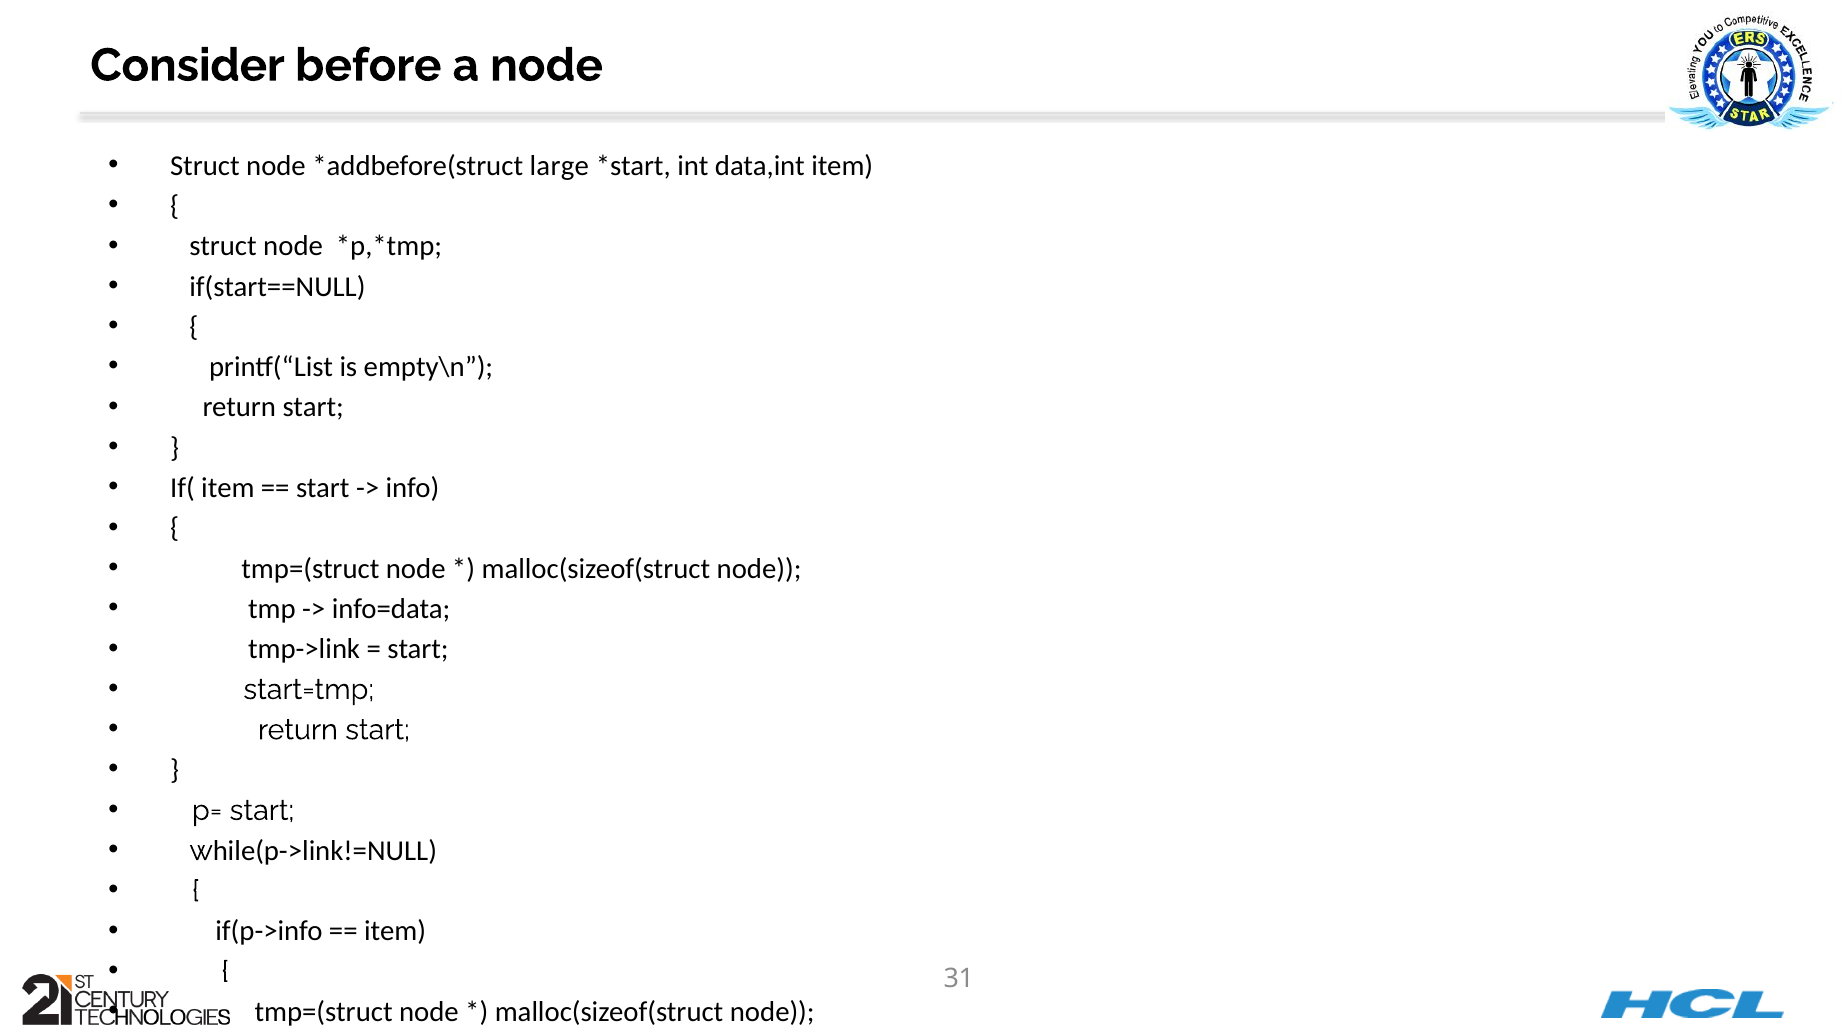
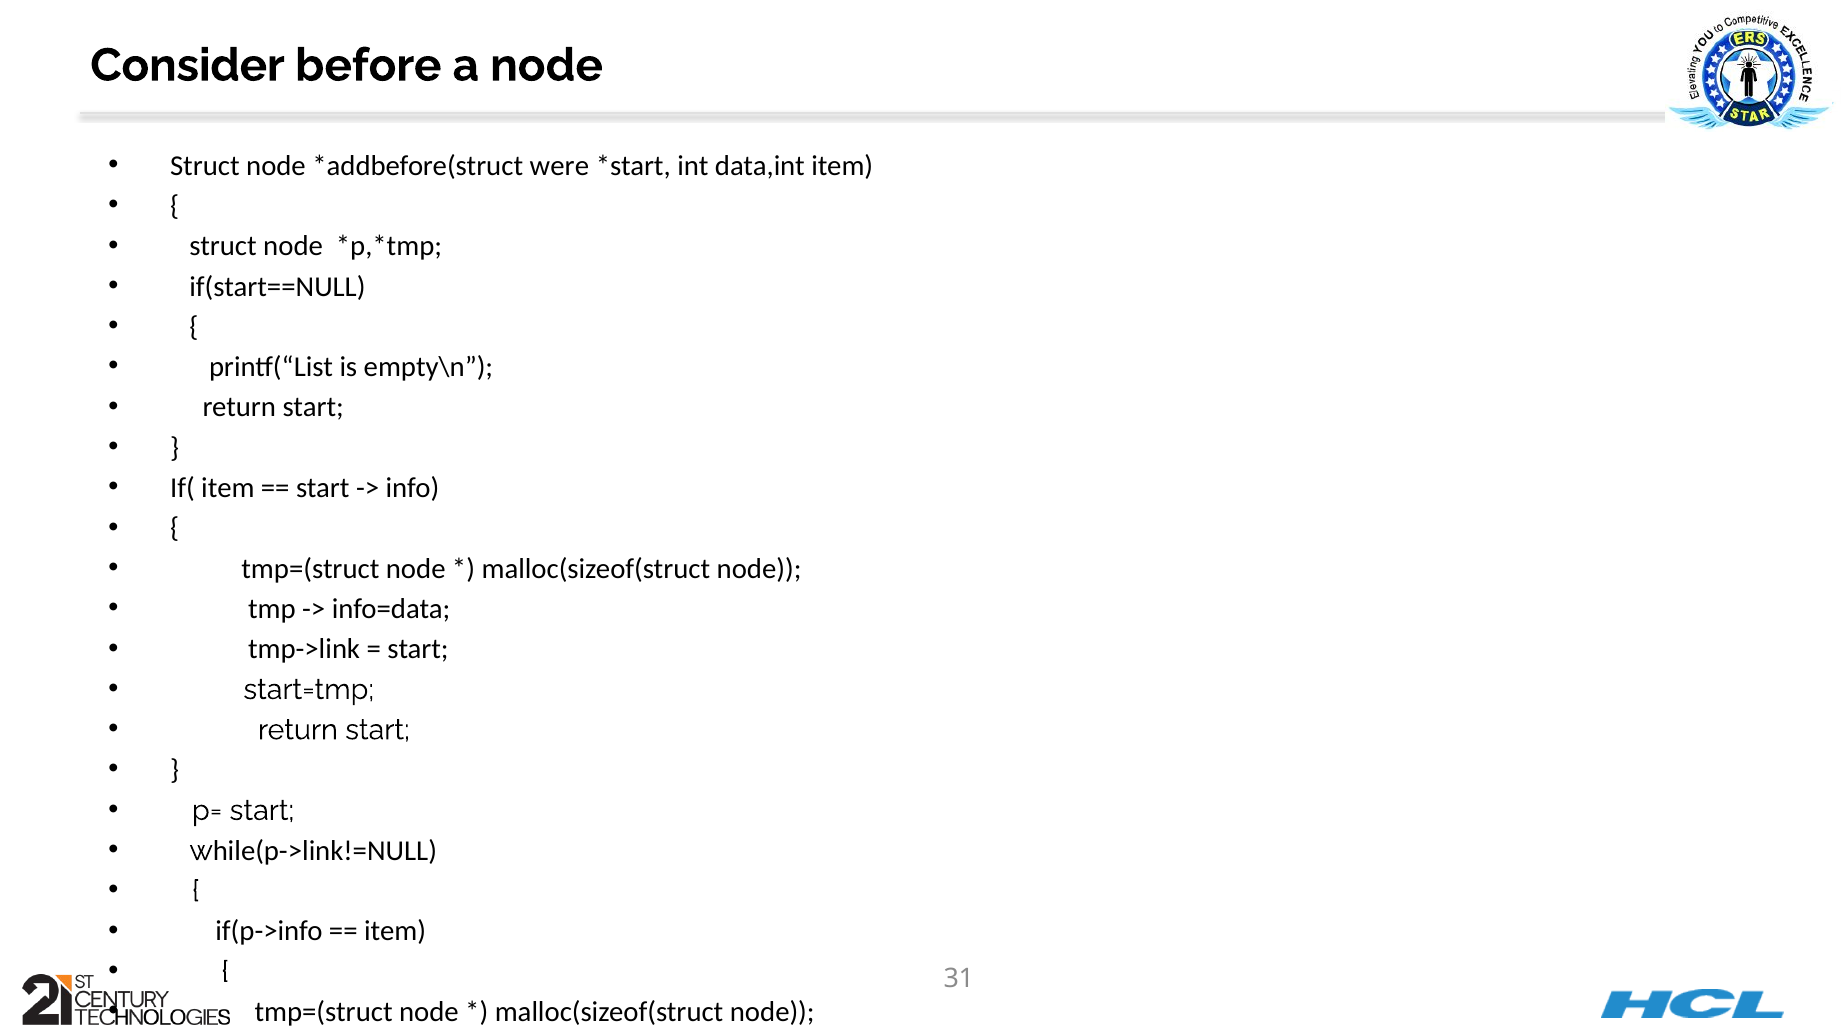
large: large -> were
